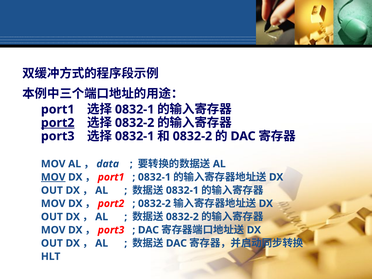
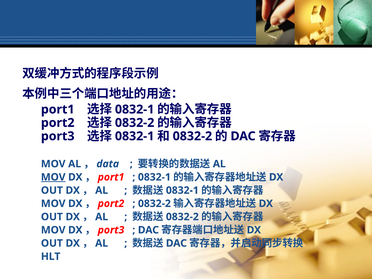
port2 at (58, 123) underline: present -> none
